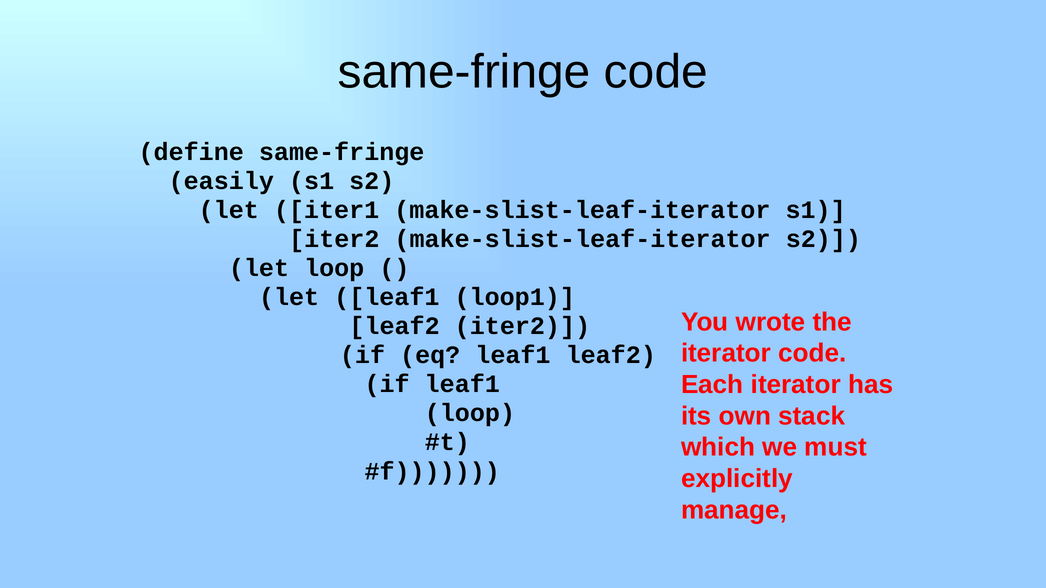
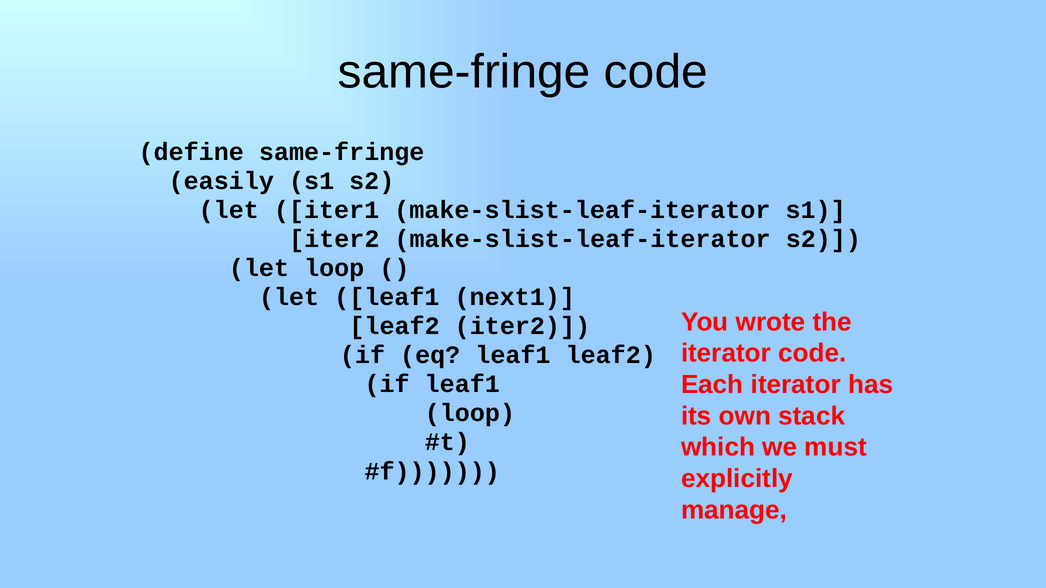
loop1: loop1 -> next1
